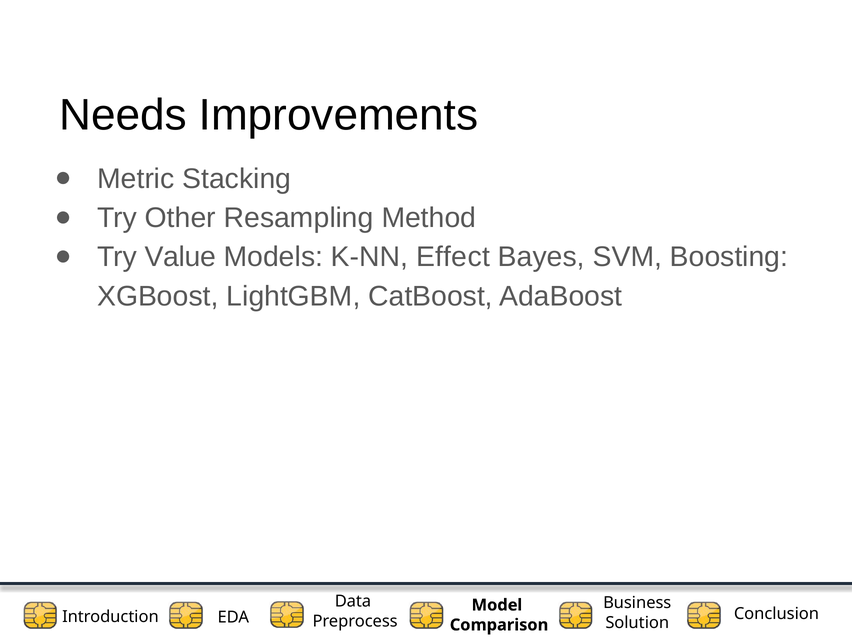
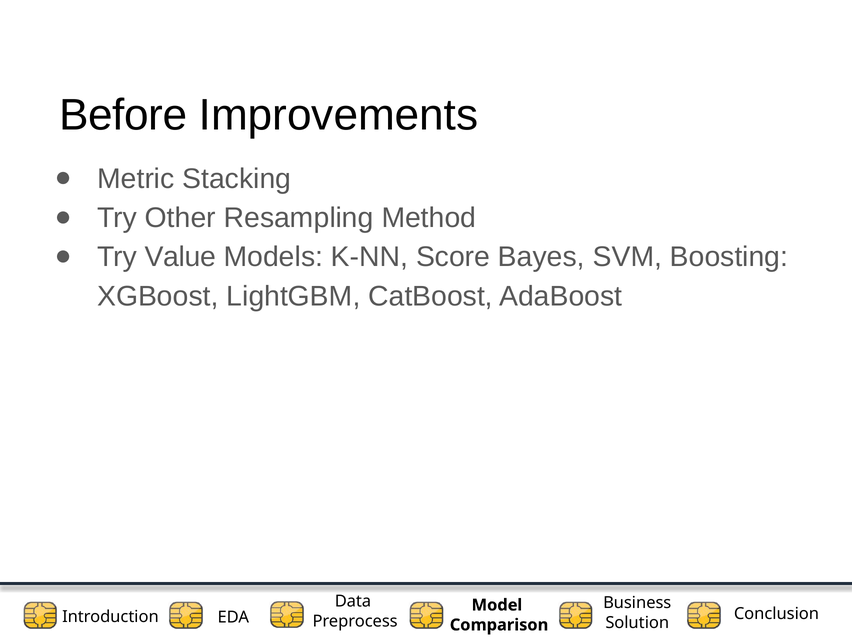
Needs: Needs -> Before
Effect: Effect -> Score
